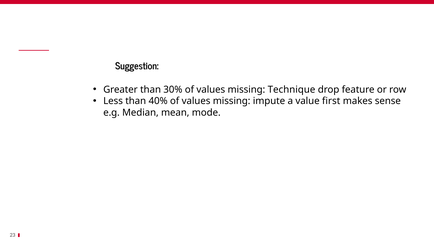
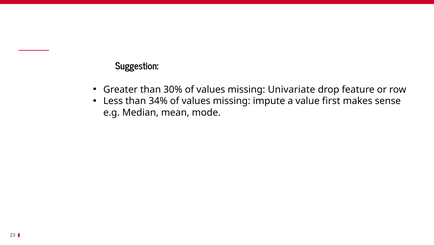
Technique: Technique -> Univariate
40%: 40% -> 34%
